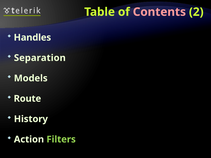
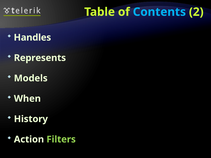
Contents colour: pink -> light blue
Separation: Separation -> Represents
Route: Route -> When
